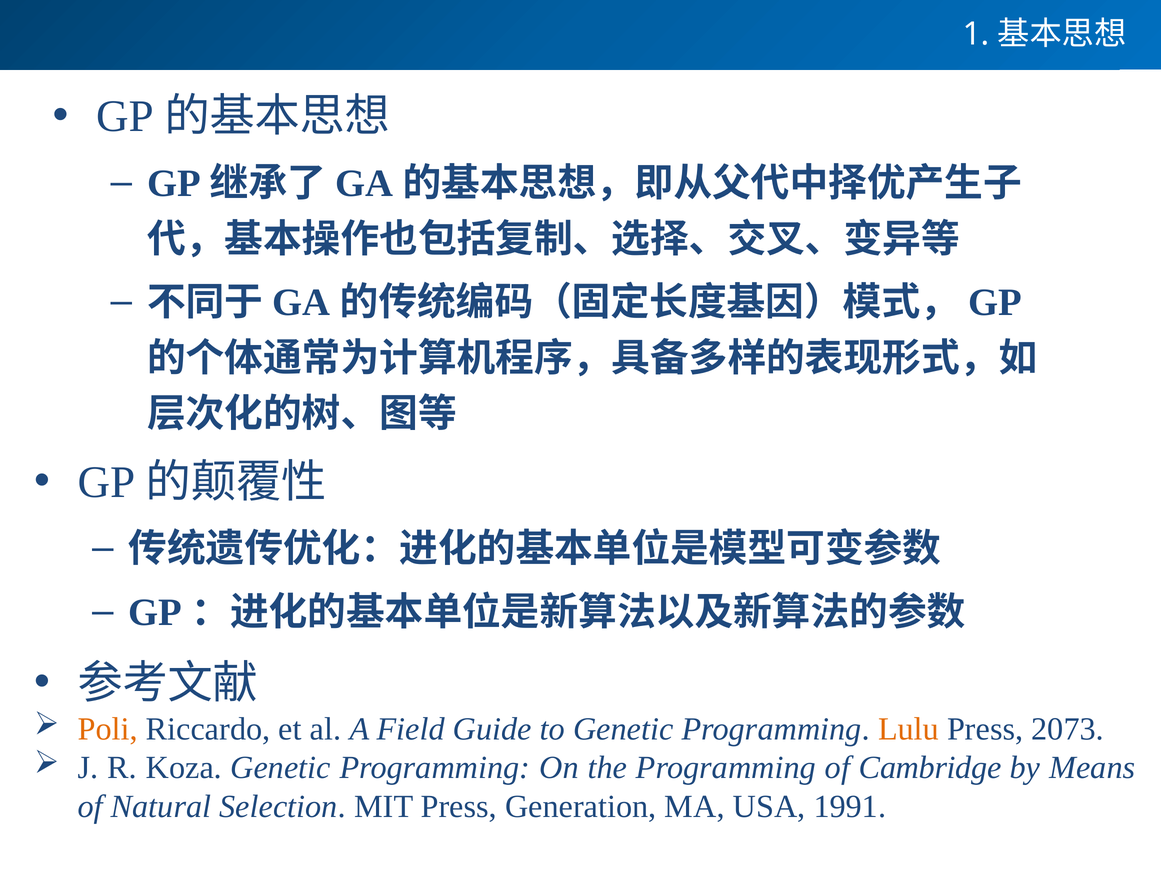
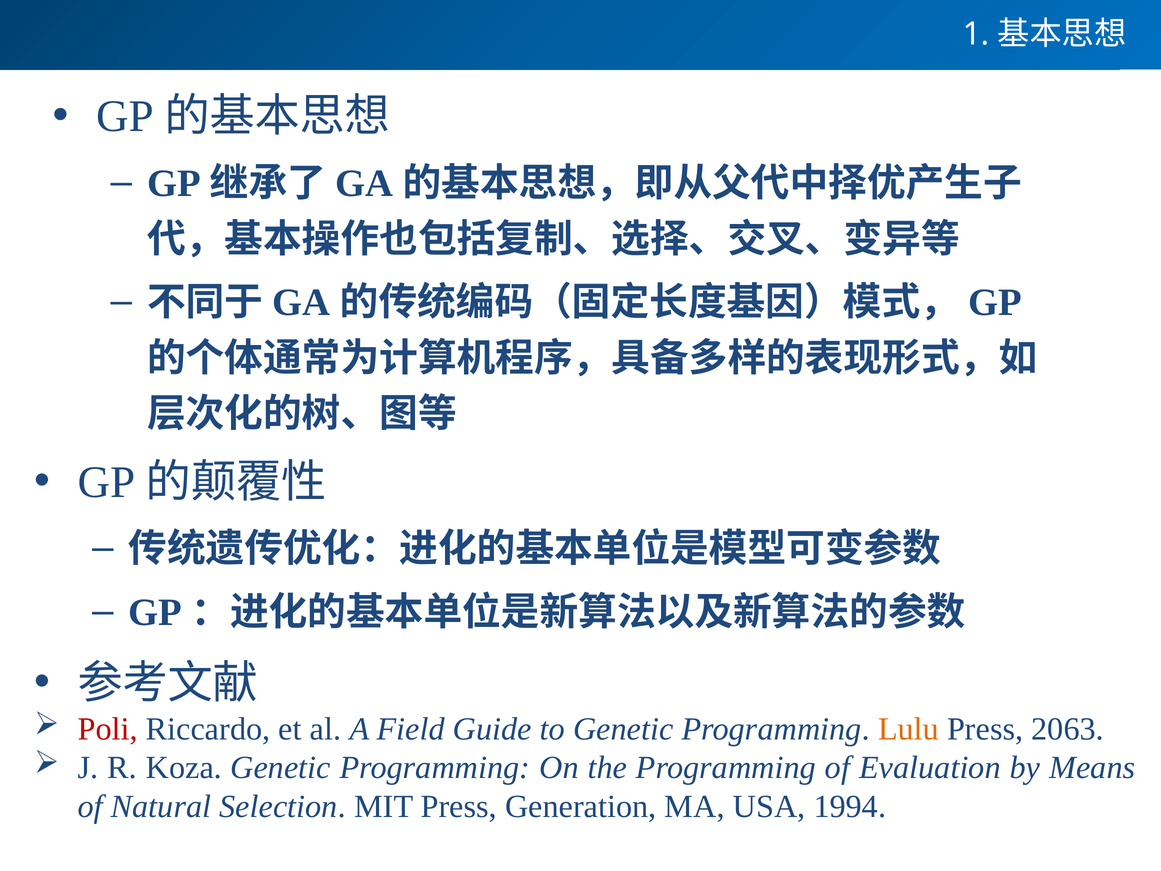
Poli colour: orange -> red
2073: 2073 -> 2063
Cambridge: Cambridge -> Evaluation
1991: 1991 -> 1994
